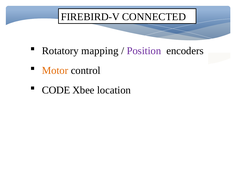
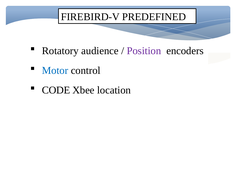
CONNECTED: CONNECTED -> PREDEFINED
mapping: mapping -> audience
Motor colour: orange -> blue
